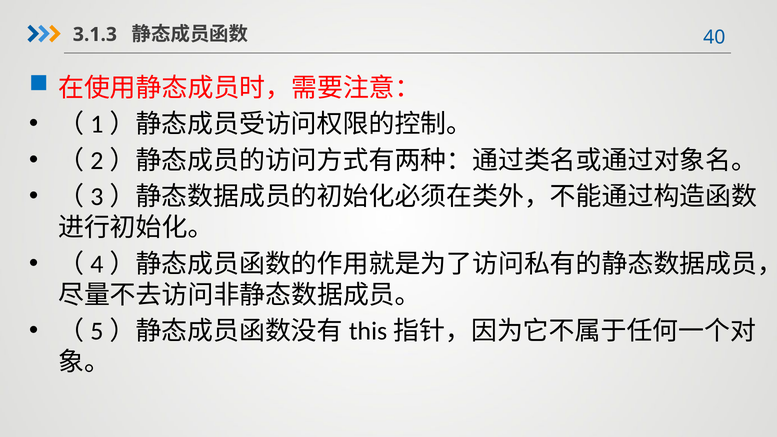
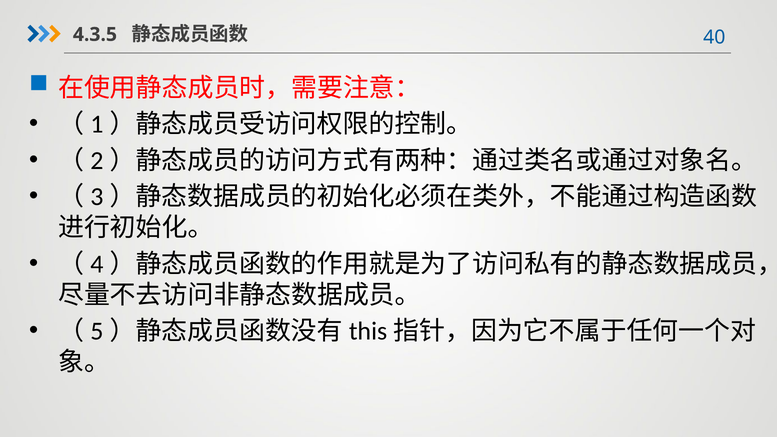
3.1.3: 3.1.3 -> 4.3.5
